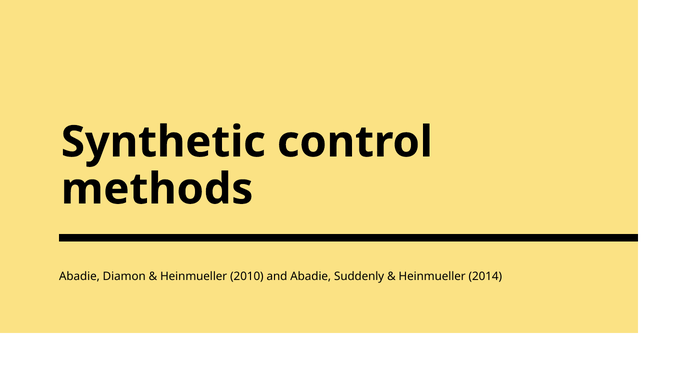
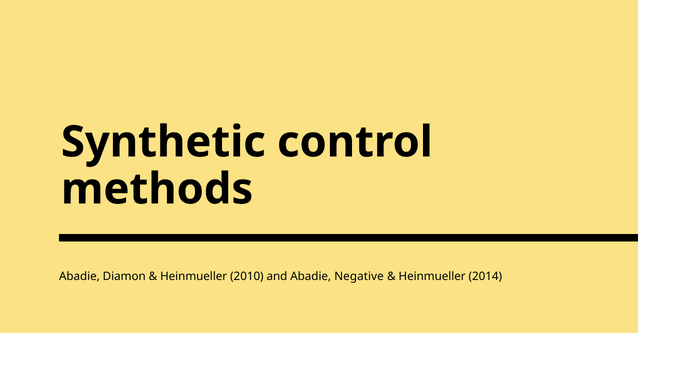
Suddenly: Suddenly -> Negative
